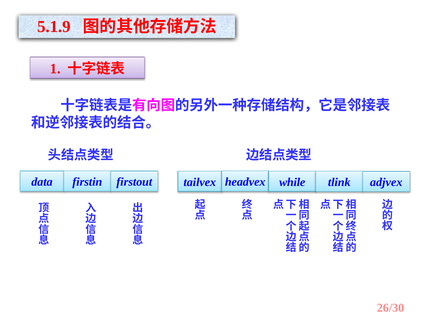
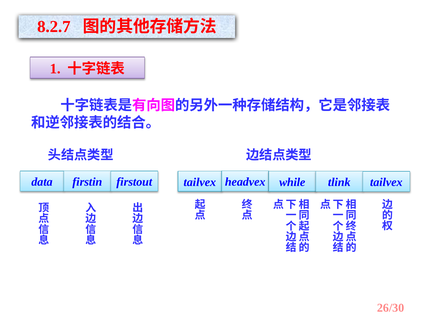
5.1.9: 5.1.9 -> 8.2.7
tlink adjvex: adjvex -> tailvex
